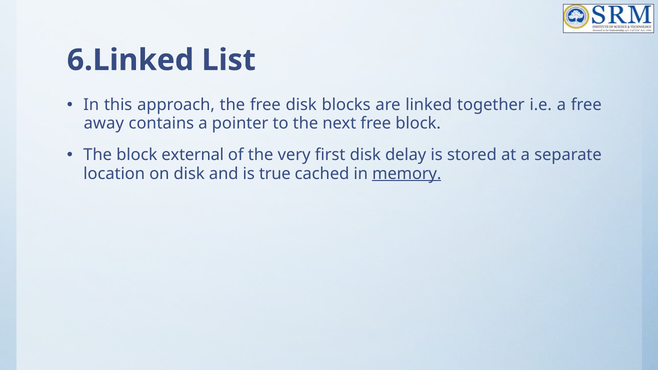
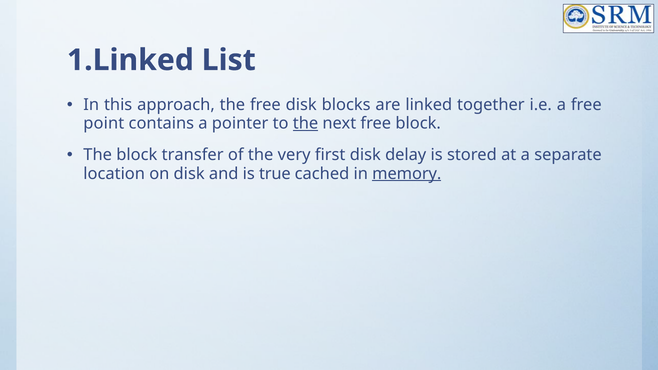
6.Linked: 6.Linked -> 1.Linked
away: away -> point
the at (306, 123) underline: none -> present
external: external -> transfer
